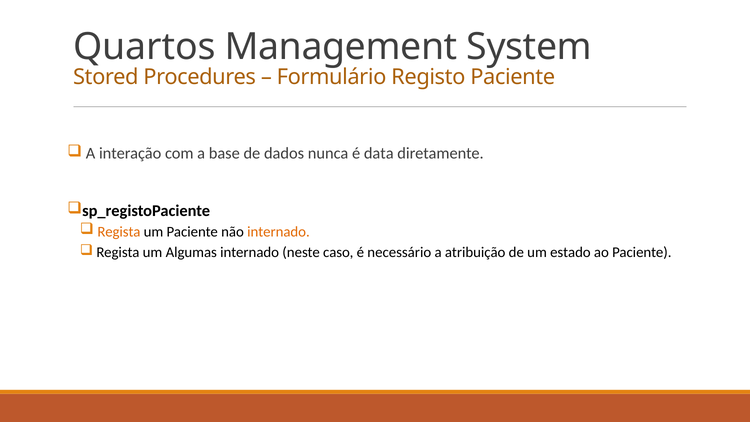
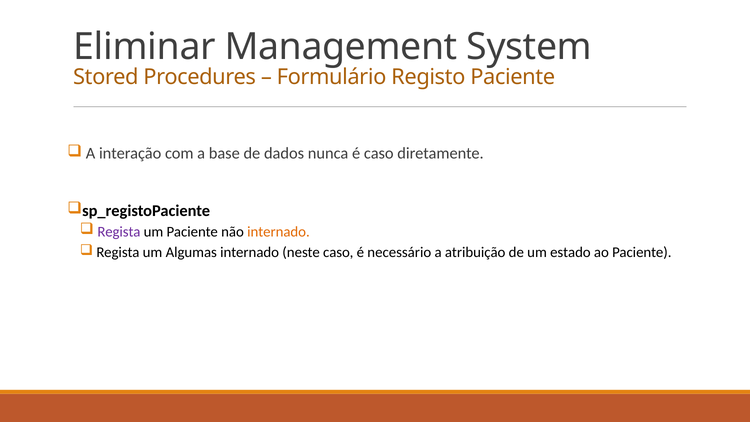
Quartos: Quartos -> Eliminar
é data: data -> caso
Regista at (119, 232) colour: orange -> purple
